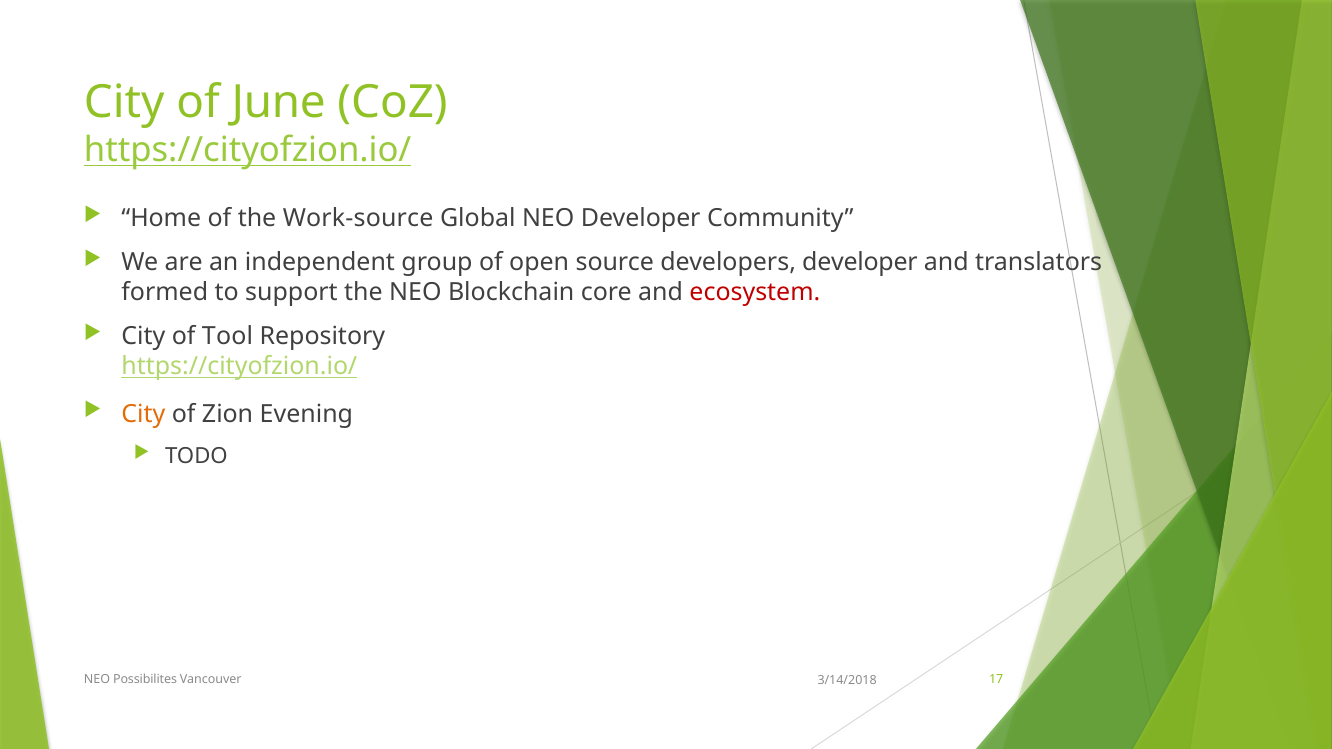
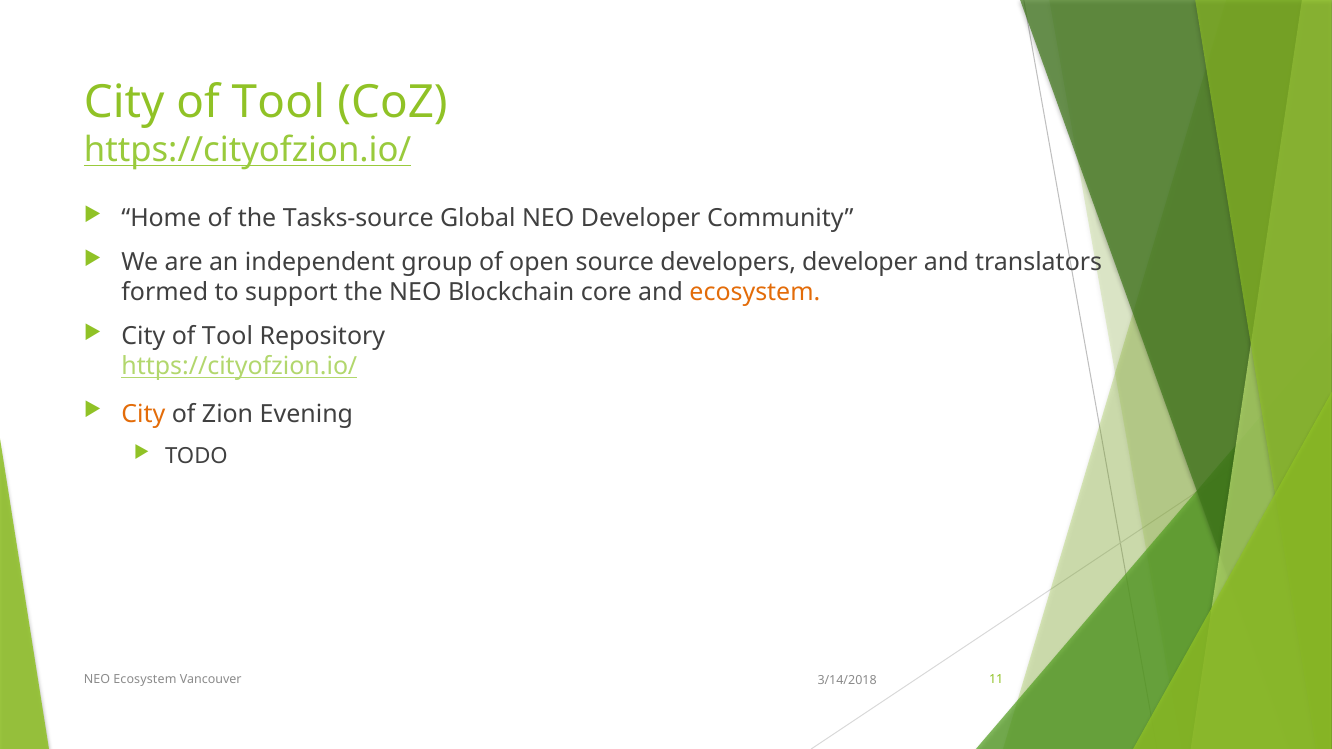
June at (279, 102): June -> Tool
Work-source: Work-source -> Tasks-source
ecosystem at (755, 292) colour: red -> orange
NEO Possibilites: Possibilites -> Ecosystem
17: 17 -> 11
